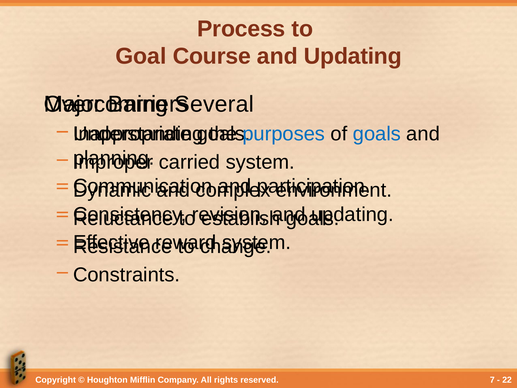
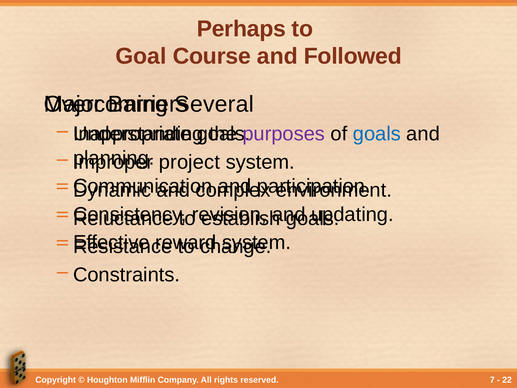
Process: Process -> Perhaps
Updating at (353, 56): Updating -> Followed
purposes colour: blue -> purple
carried: carried -> project
